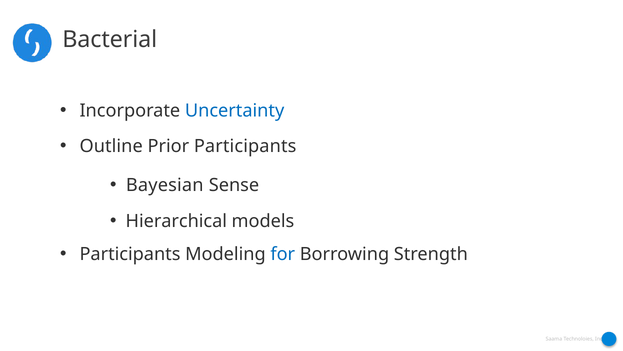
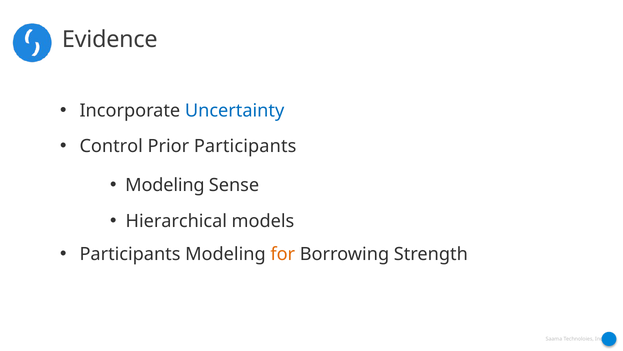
Bacterial: Bacterial -> Evidence
Outline: Outline -> Control
Bayesian at (165, 185): Bayesian -> Modeling
for colour: blue -> orange
